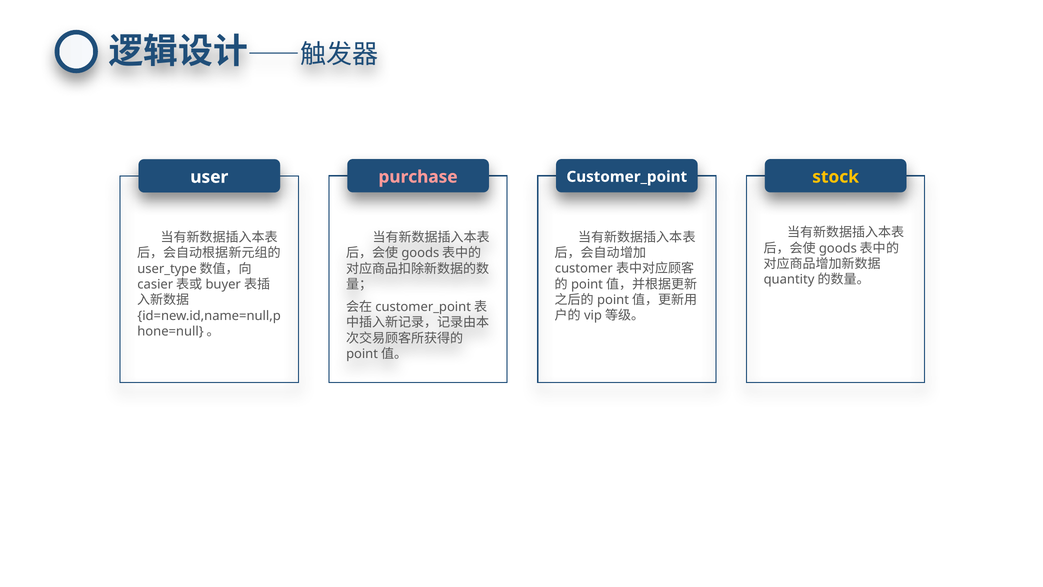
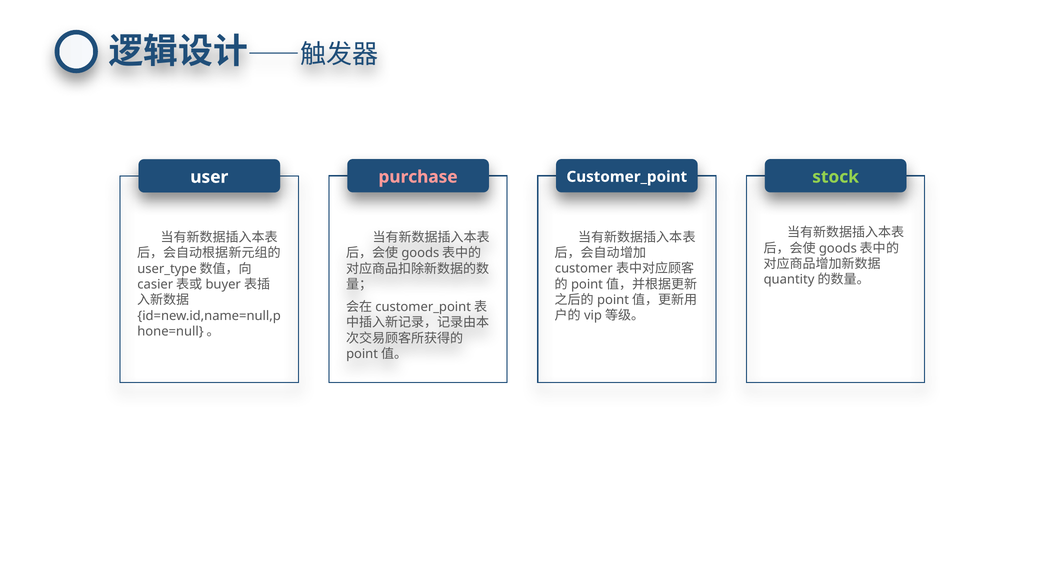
stock colour: yellow -> light green
